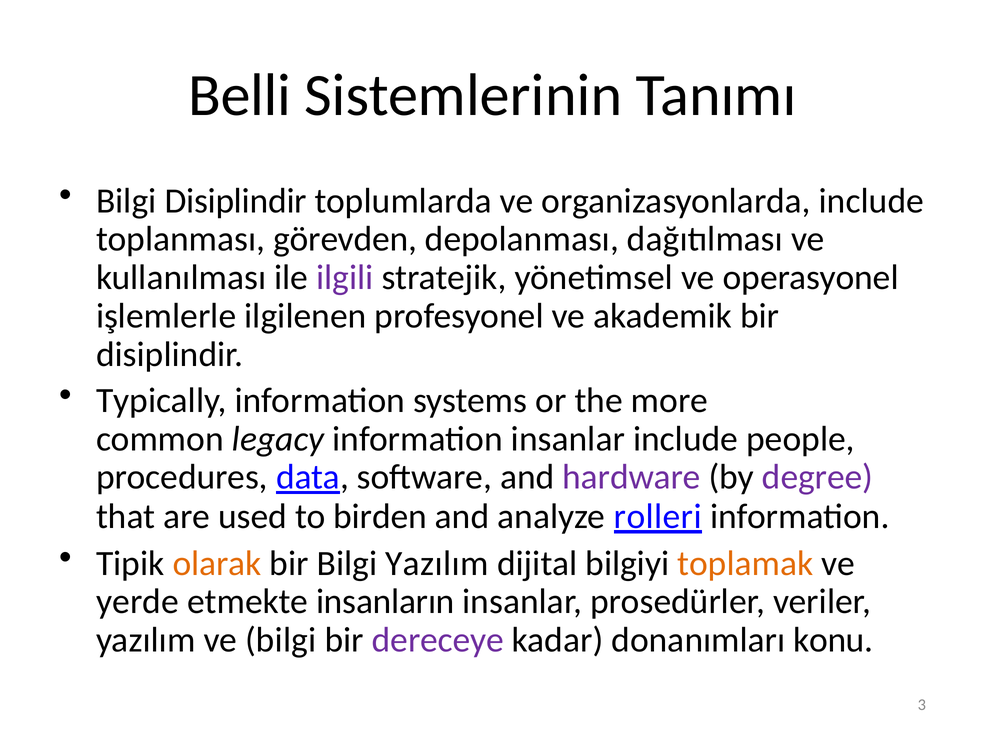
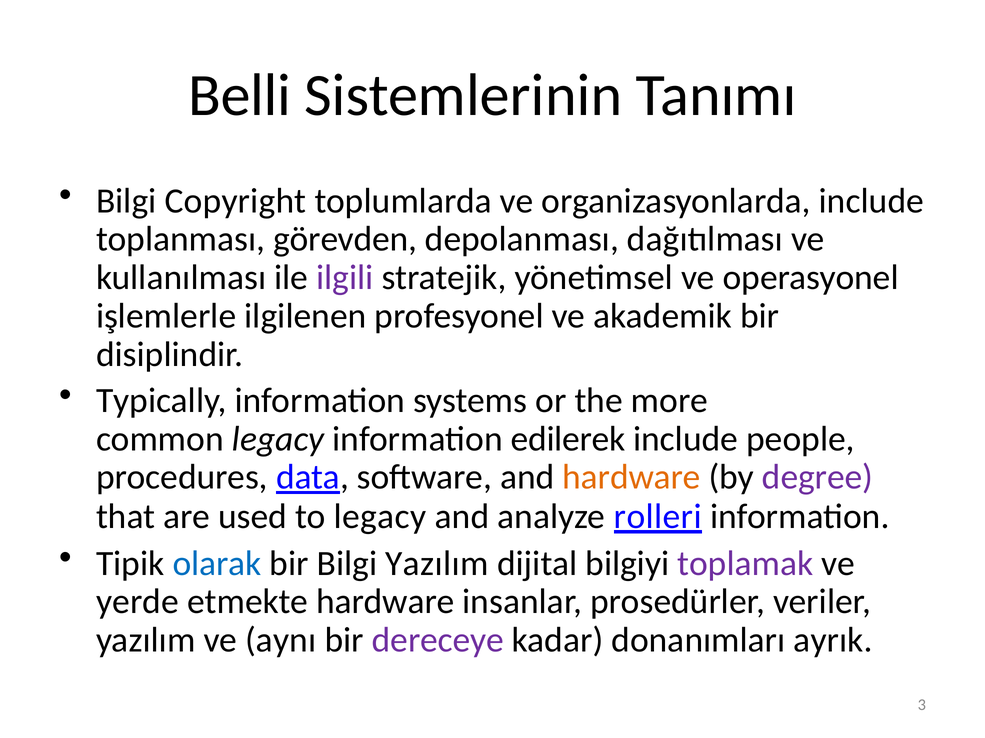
Bilgi Disiplindir: Disiplindir -> Copyright
information insanlar: insanlar -> edilerek
hardware at (632, 478) colour: purple -> orange
to birden: birden -> legacy
olarak colour: orange -> blue
toplamak colour: orange -> purple
etmekte insanların: insanların -> hardware
ve bilgi: bilgi -> aynı
konu: konu -> ayrık
